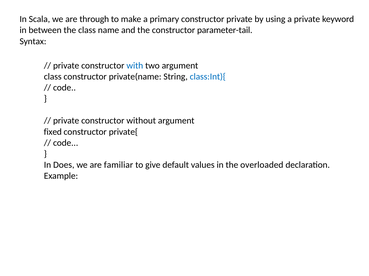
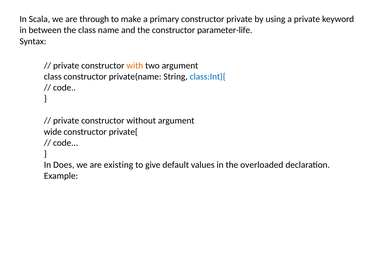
parameter-tail: parameter-tail -> parameter-life
with colour: blue -> orange
fixed: fixed -> wide
familiar: familiar -> existing
